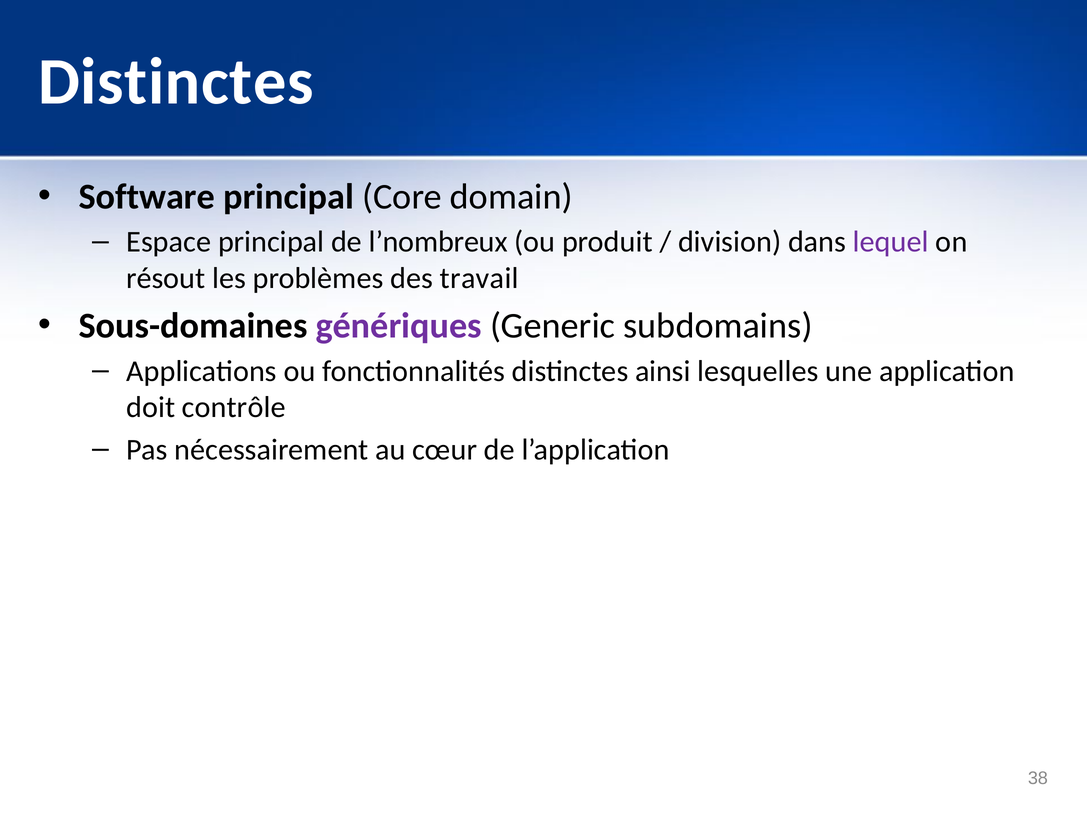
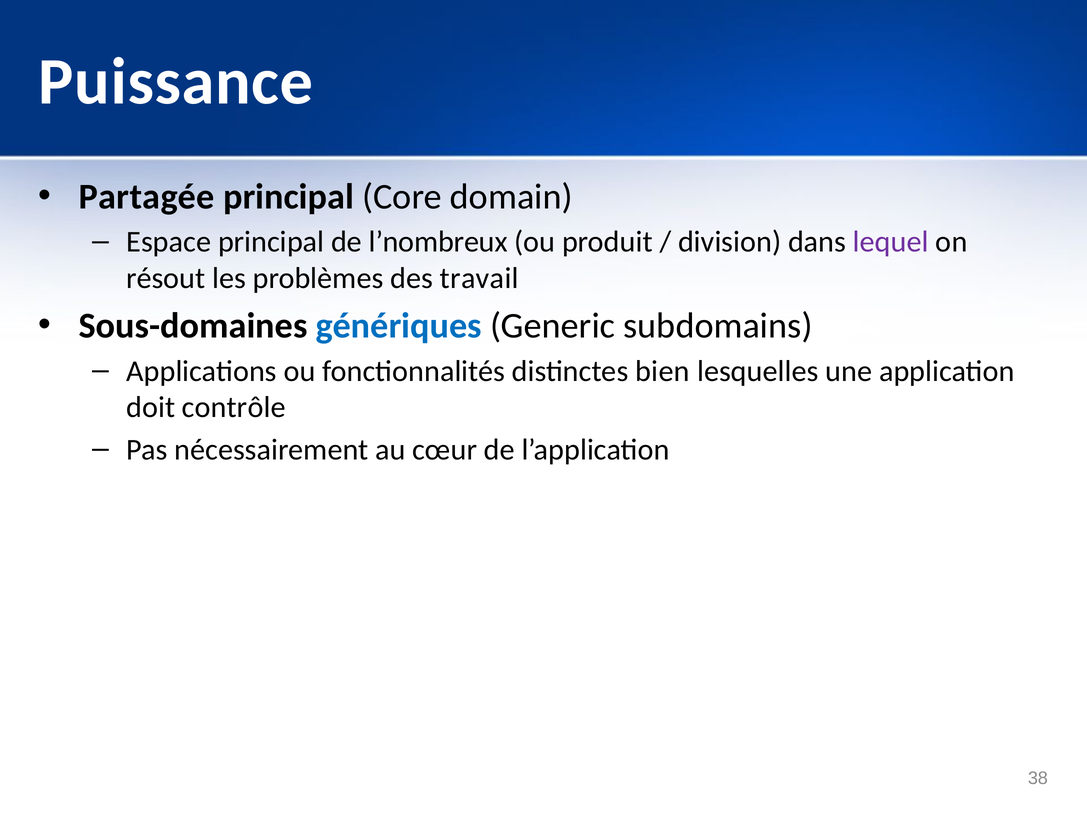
Distinctes at (176, 82): Distinctes -> Puissance
Software: Software -> Partagée
génériques colour: purple -> blue
ainsi: ainsi -> bien
